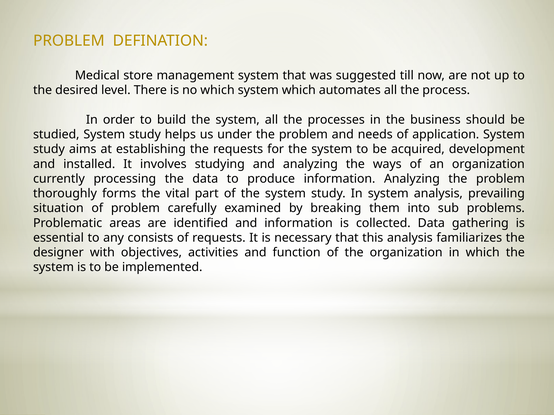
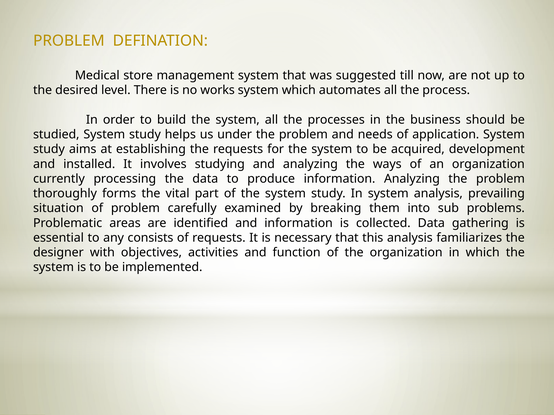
no which: which -> works
